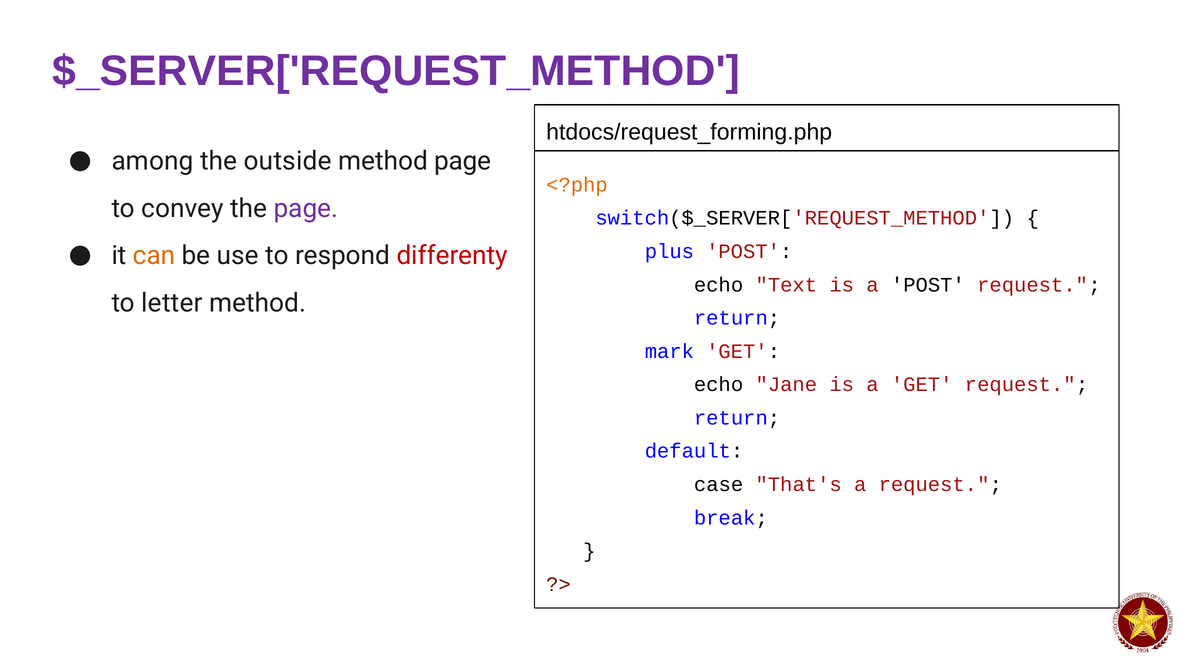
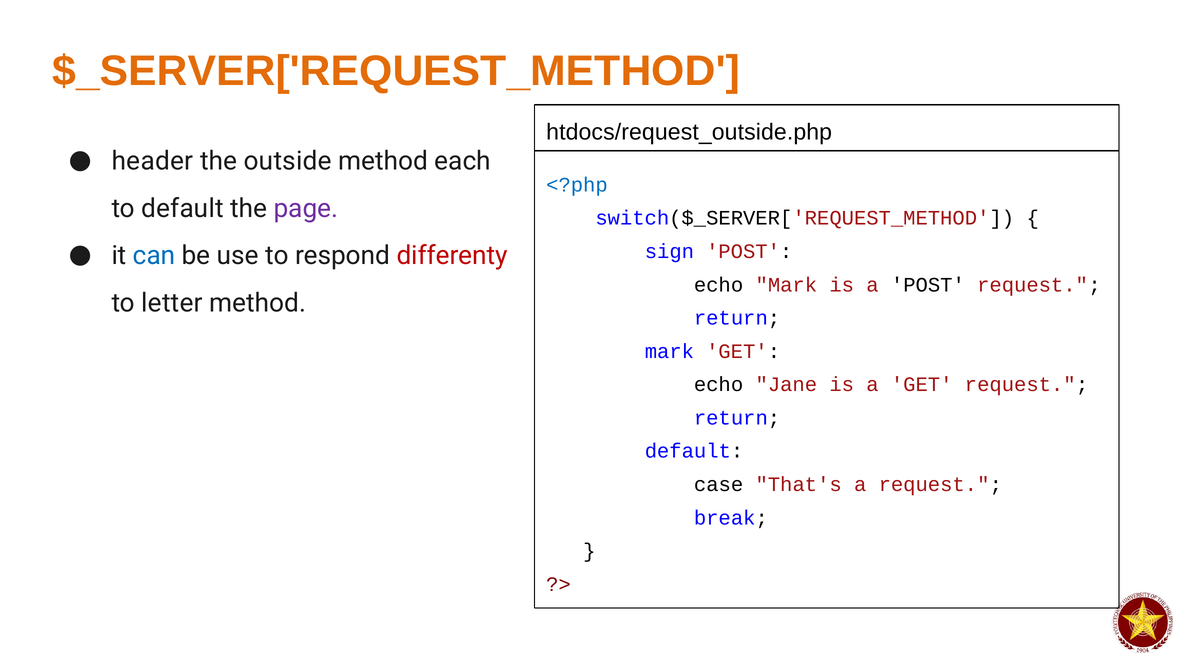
$_SERVER['REQUEST_METHOD colour: purple -> orange
htdocs/request_forming.php: htdocs/request_forming.php -> htdocs/request_outside.php
among: among -> header
method page: page -> each
<?php colour: orange -> blue
to convey: convey -> default
can colour: orange -> blue
plus: plus -> sign
echo Text: Text -> Mark
